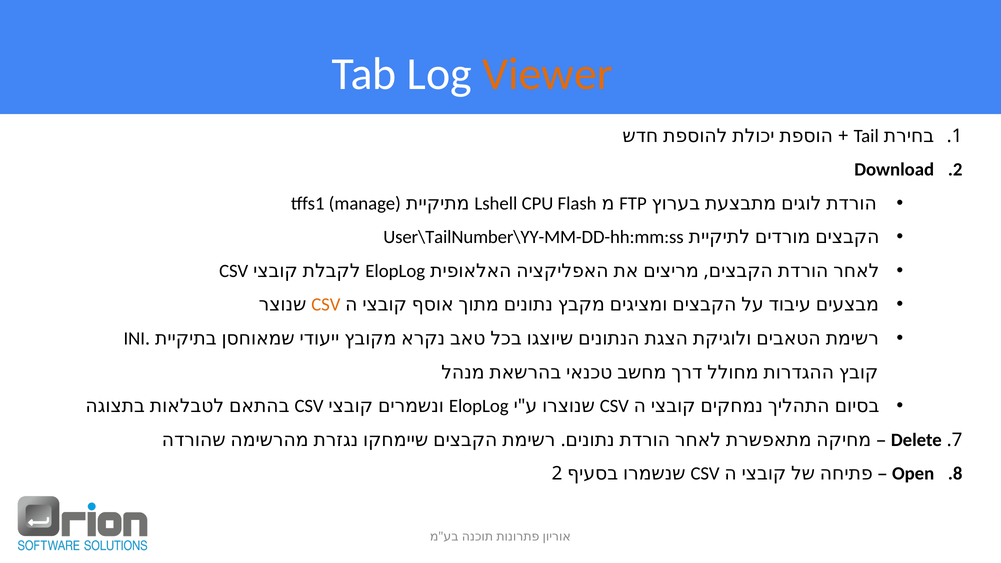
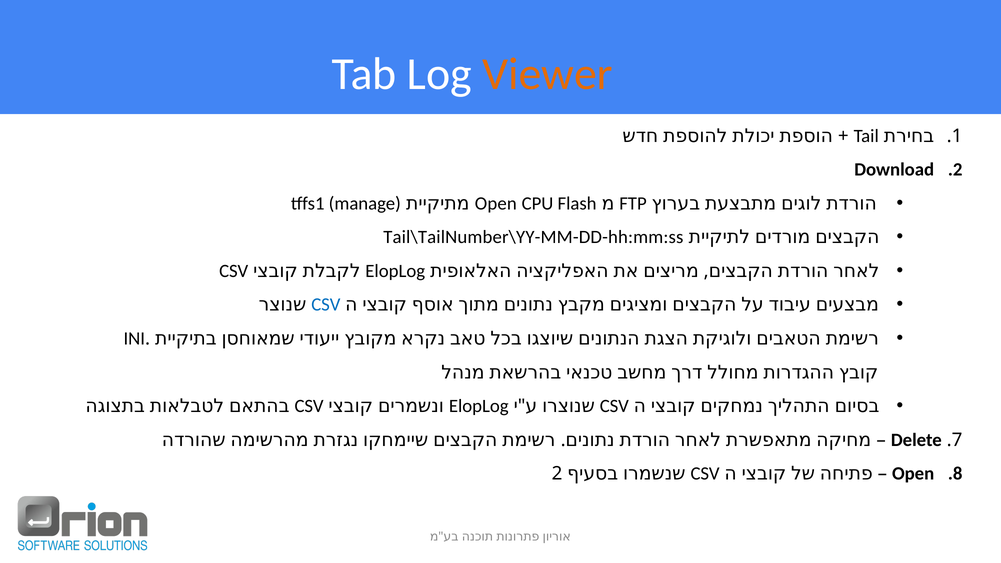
Lshell at (496, 203): Lshell -> Open
User\TailNumber\YY-MM-DD-hh:mm:ss: User\TailNumber\YY-MM-DD-hh:mm:ss -> Tail\TailNumber\YY-MM-DD-hh:mm:ss
CSV at (326, 305) colour: orange -> blue
